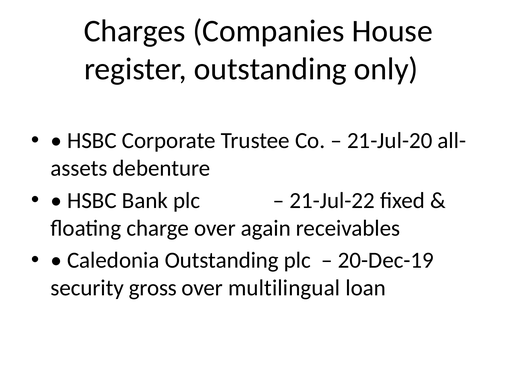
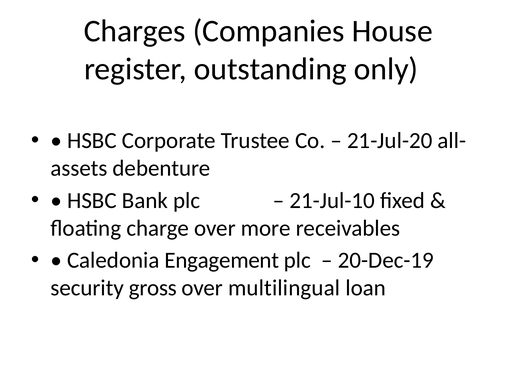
21-Jul-22: 21-Jul-22 -> 21-Jul-10
again: again -> more
Caledonia Outstanding: Outstanding -> Engagement
